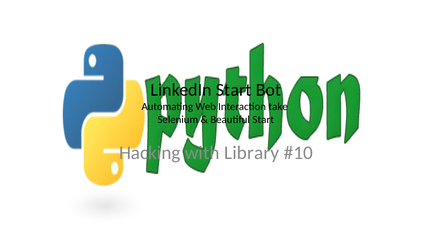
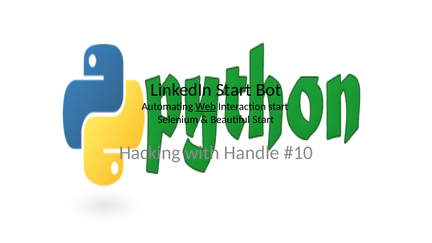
Web underline: none -> present
Interaction take: take -> start
Library: Library -> Handle
